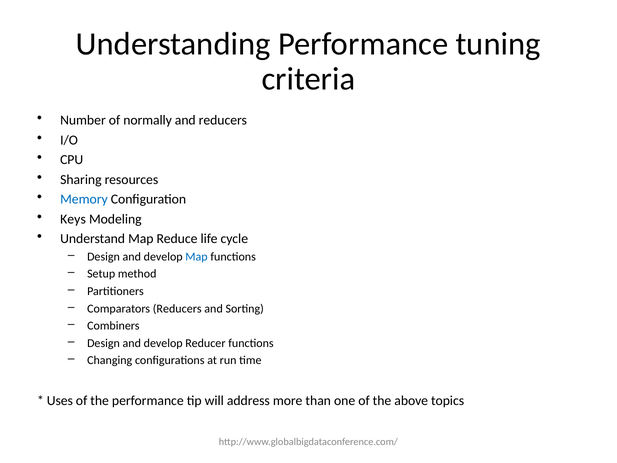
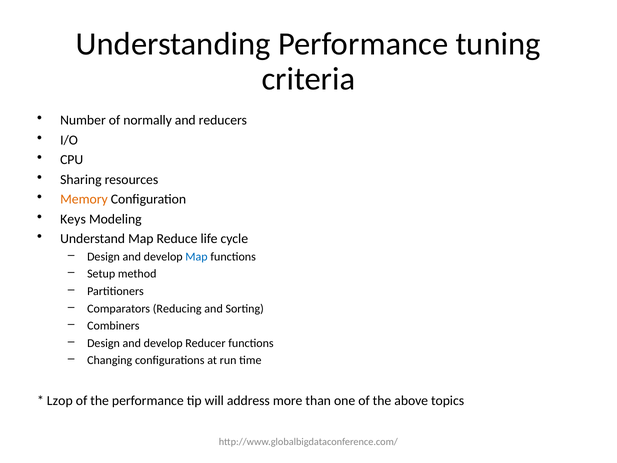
Memory colour: blue -> orange
Comparators Reducers: Reducers -> Reducing
Uses: Uses -> Lzop
